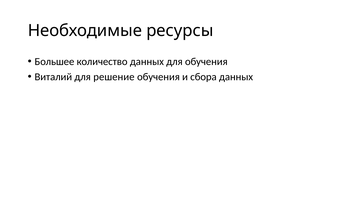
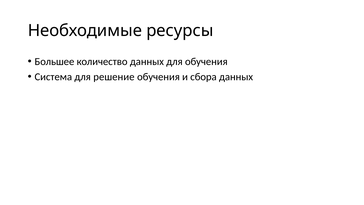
Виталий: Виталий -> Система
